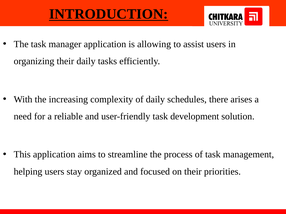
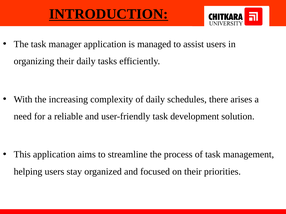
allowing: allowing -> managed
